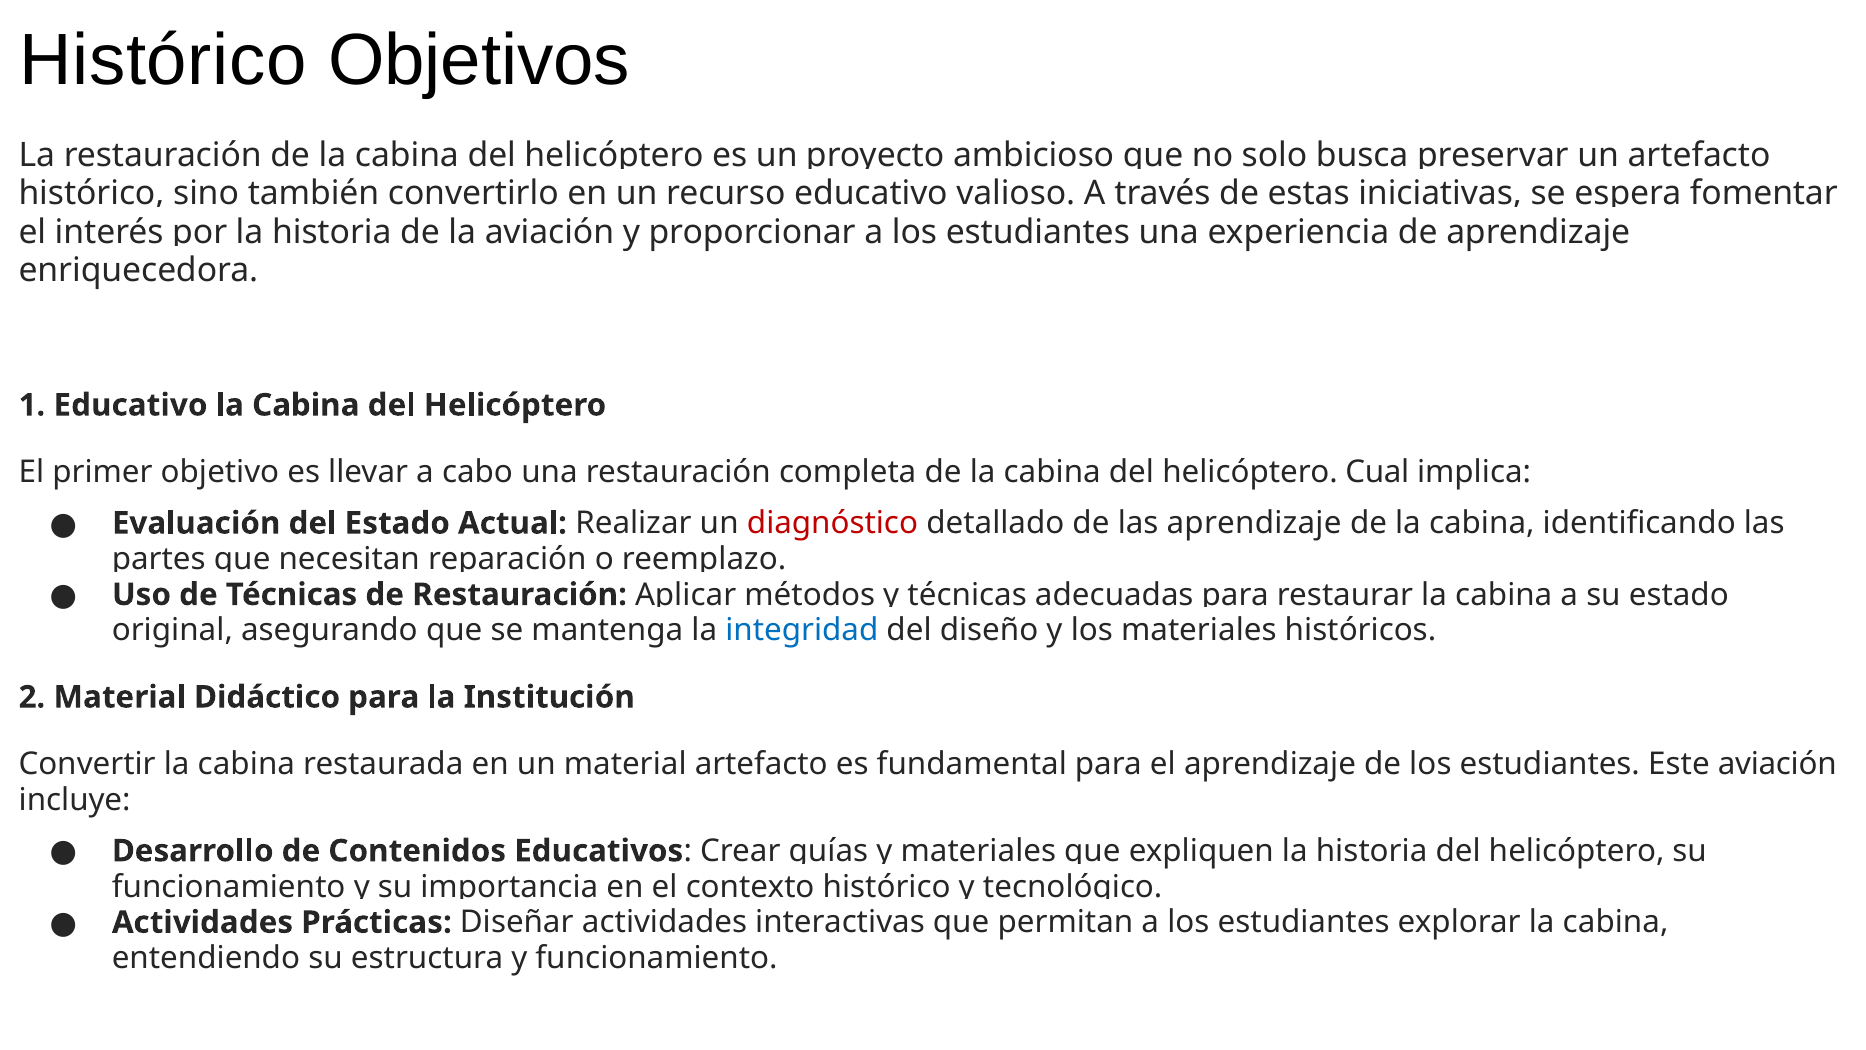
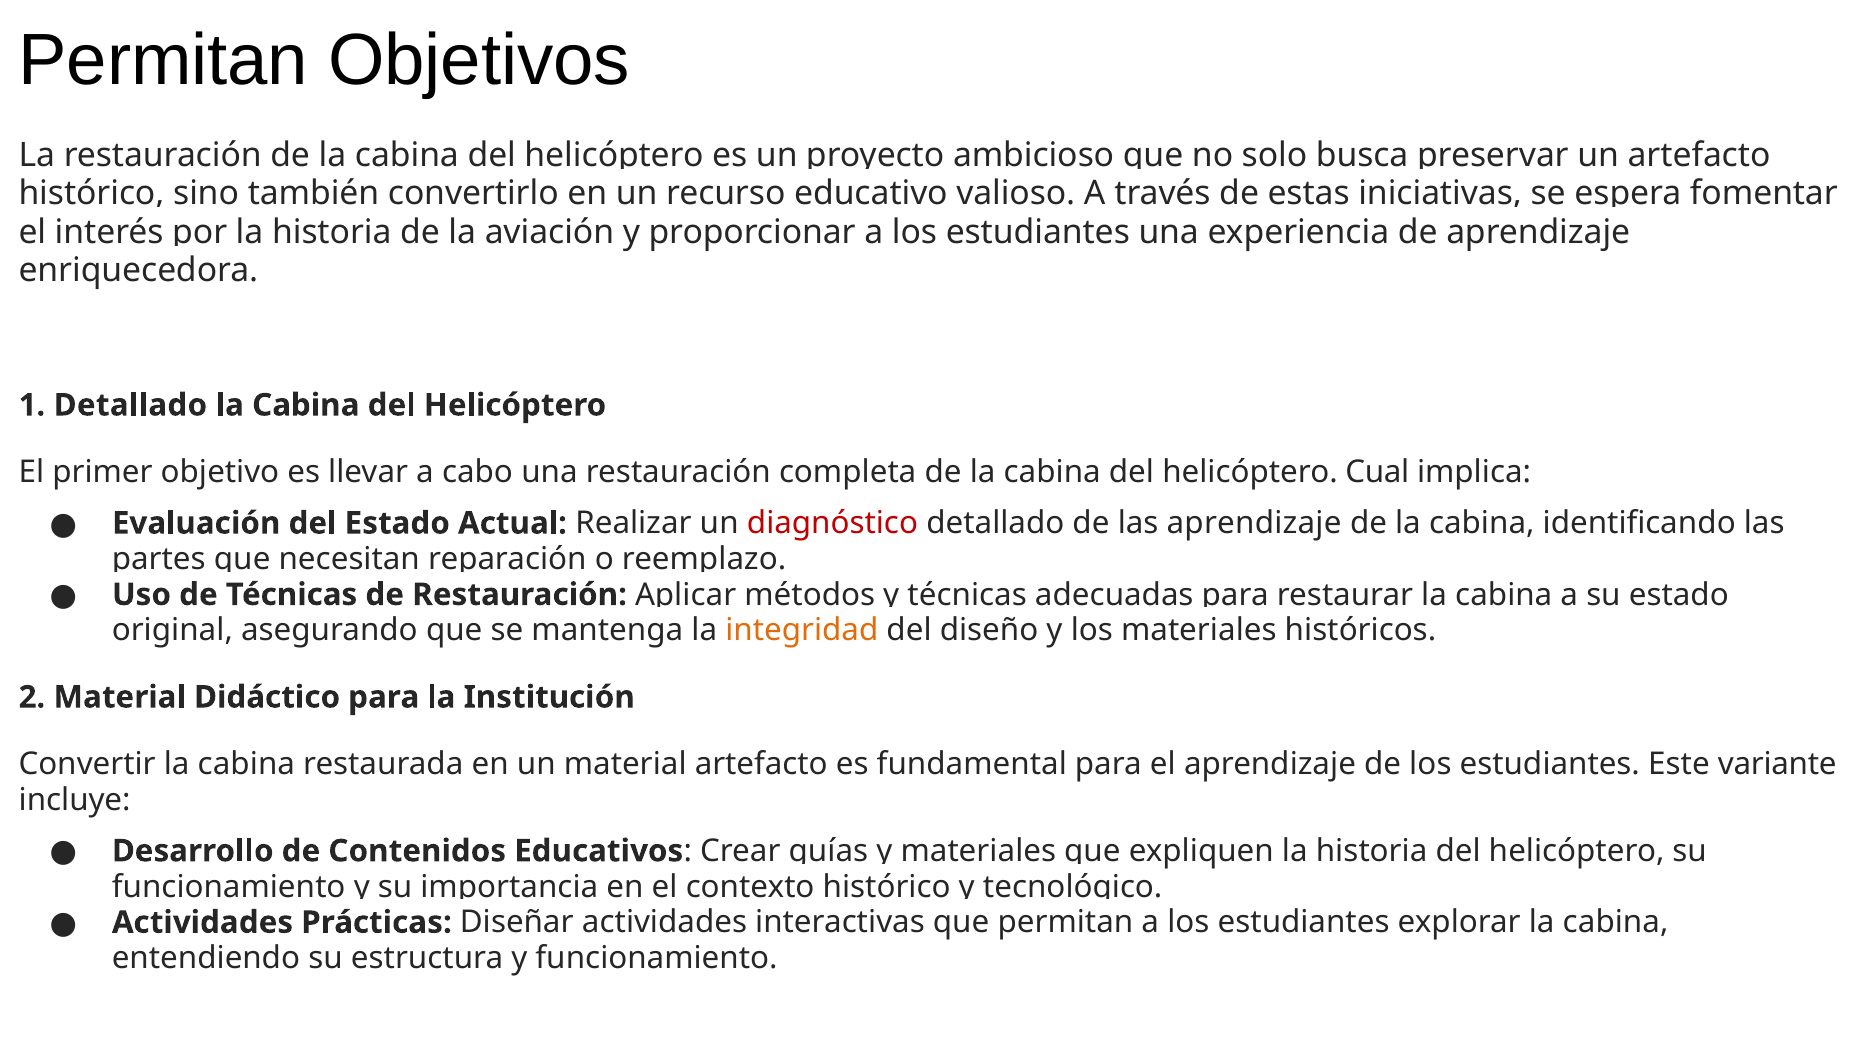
Histórico at (163, 60): Histórico -> Permitan
1 Educativo: Educativo -> Detallado
integridad colour: blue -> orange
Este aviación: aviación -> variante
